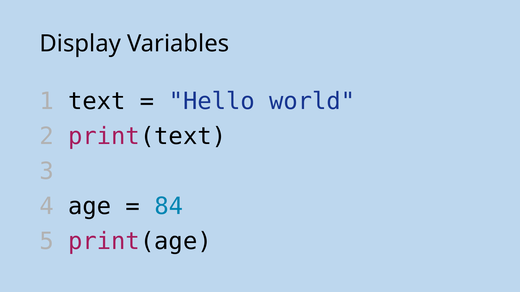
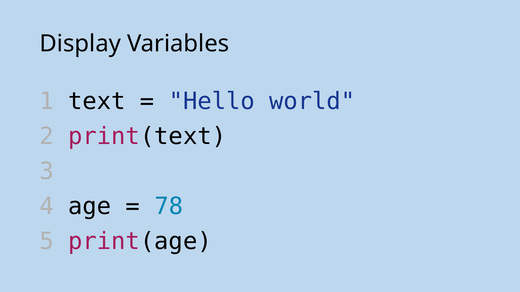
84: 84 -> 78
